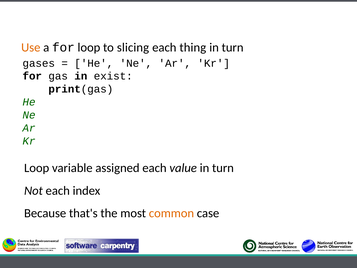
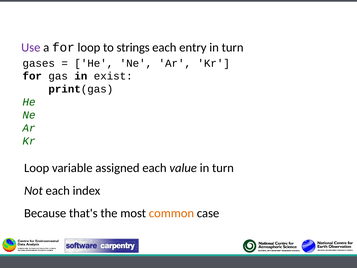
Use colour: orange -> purple
slicing: slicing -> strings
thing: thing -> entry
